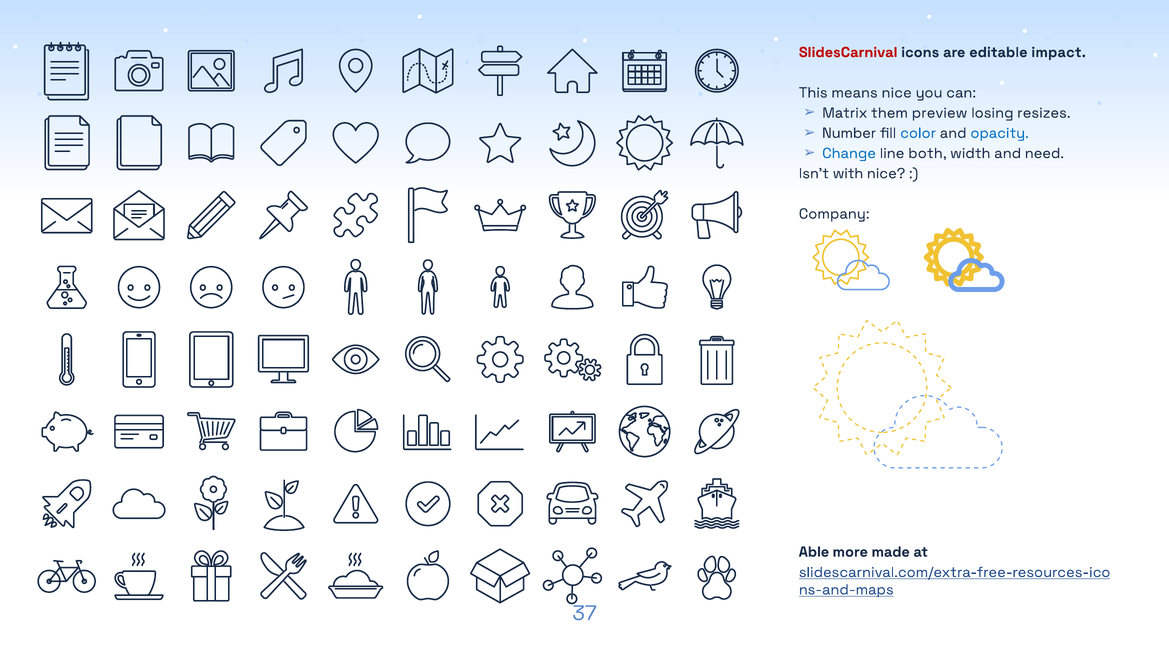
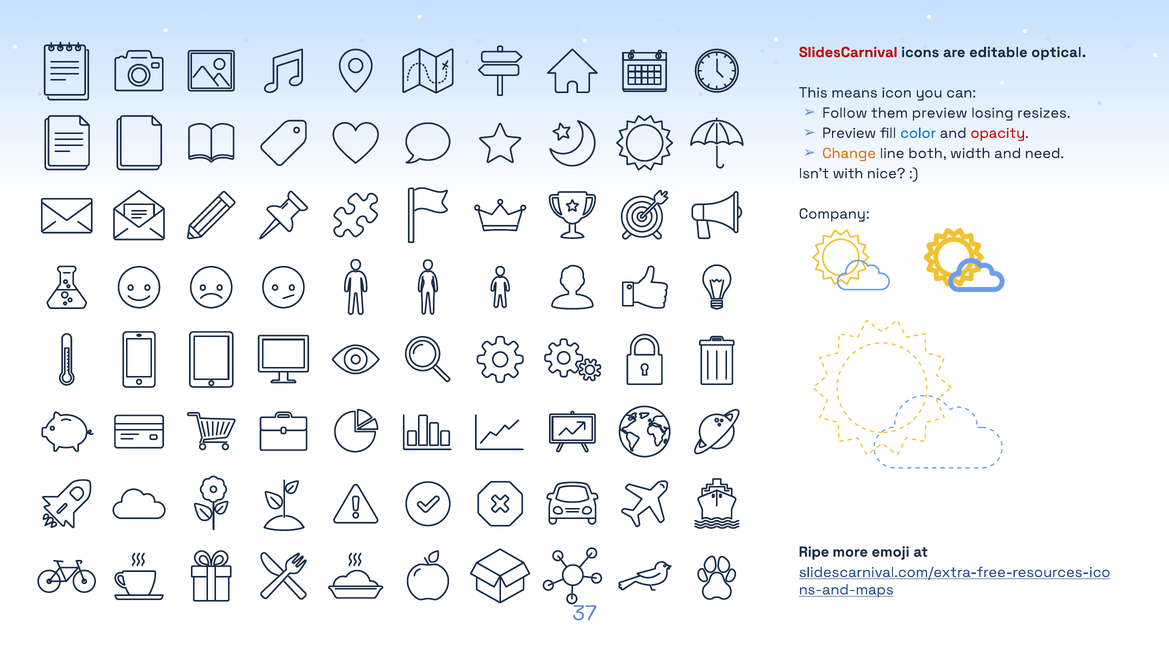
impact: impact -> optical
means nice: nice -> icon
Matrix: Matrix -> Follow
Number at (849, 133): Number -> Preview
opacity colour: blue -> red
Change colour: blue -> orange
Able: Able -> Ripe
made: made -> emoji
